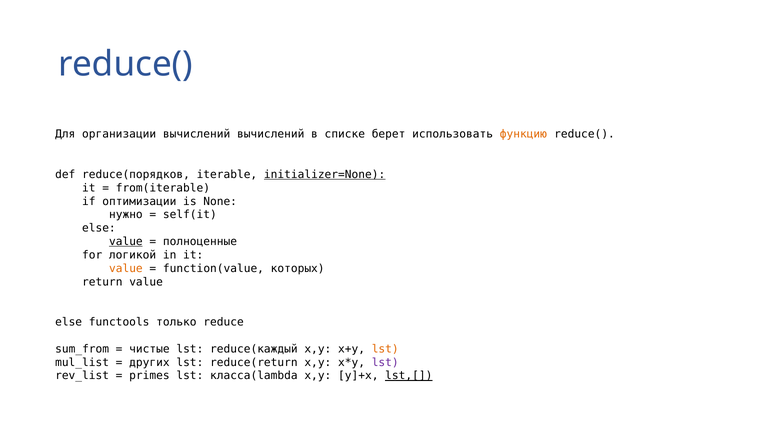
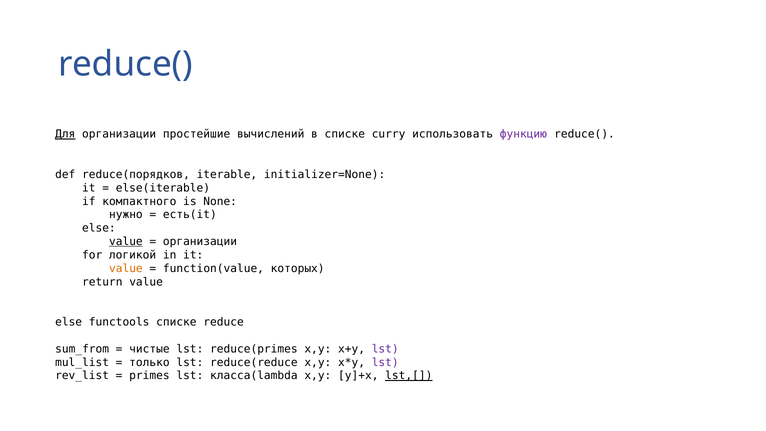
Для underline: none -> present
организации вычислений: вычислений -> простейшие
берет: берет -> curry
функцию colour: orange -> purple
initializer=None underline: present -> none
from(iterable: from(iterable -> else(iterable
оптимизации: оптимизации -> компактного
self(it: self(it -> есть(it
полноценные at (200, 242): полноценные -> организации
functools только: только -> списке
reduce(каждый: reduce(каждый -> reduce(primes
lst at (385, 349) colour: orange -> purple
других: других -> только
reduce(return: reduce(return -> reduce(reduce
